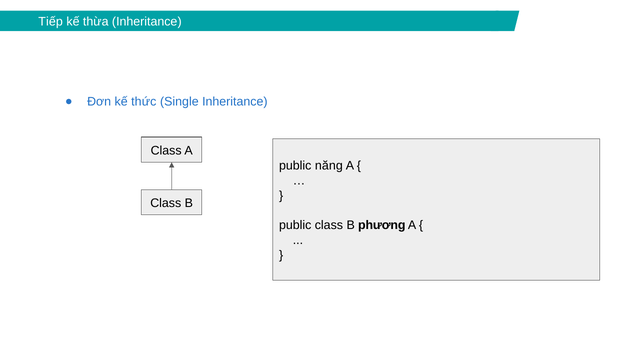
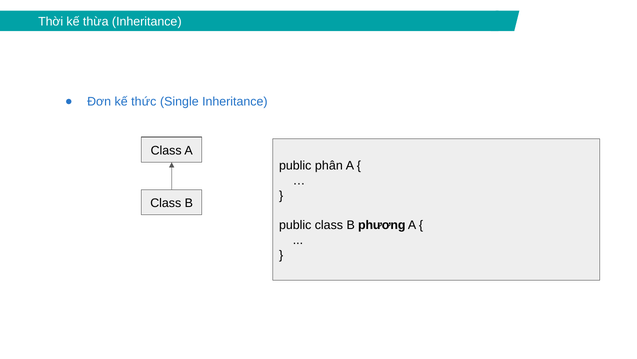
Tiếp: Tiếp -> Thời
năng: năng -> phân
